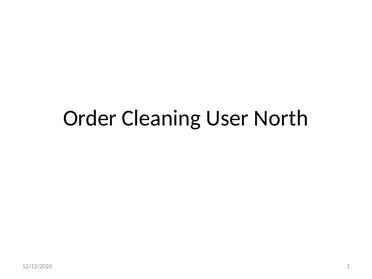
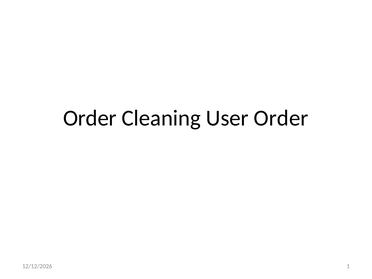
User North: North -> Order
